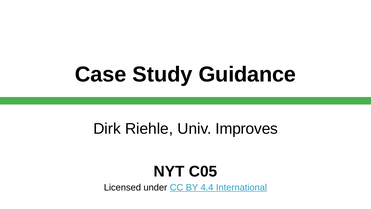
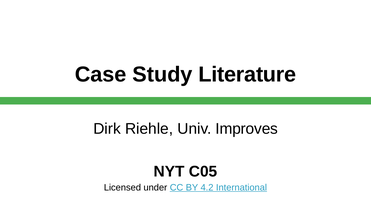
Guidance: Guidance -> Literature
4.4: 4.4 -> 4.2
